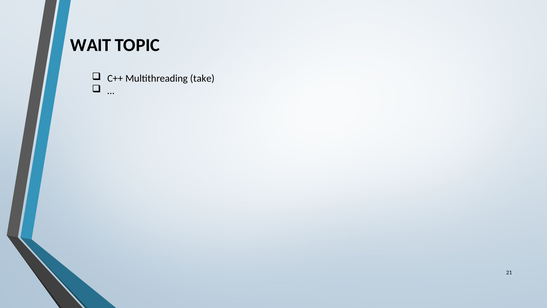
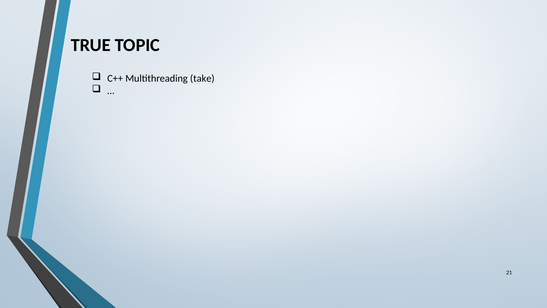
WAIT: WAIT -> TRUE
